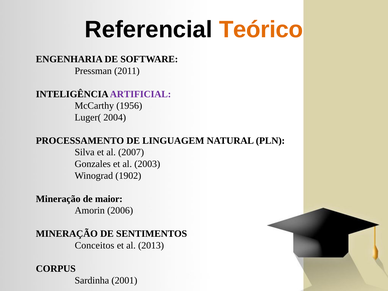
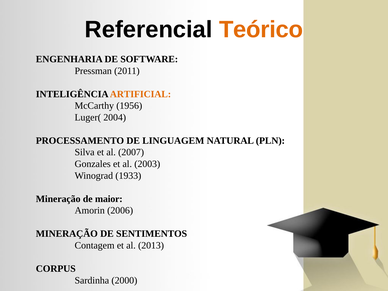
ARTIFICIAL colour: purple -> orange
1902: 1902 -> 1933
Conceitos: Conceitos -> Contagem
2001: 2001 -> 2000
